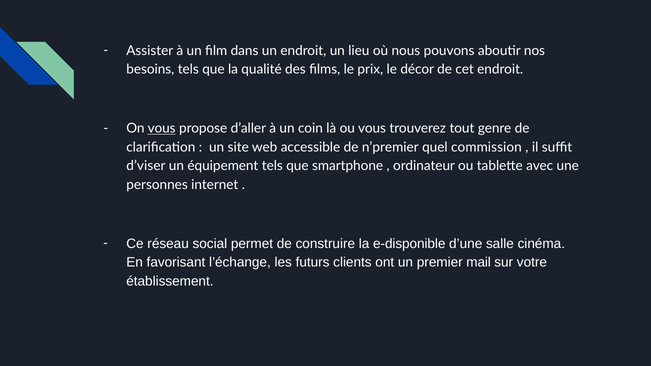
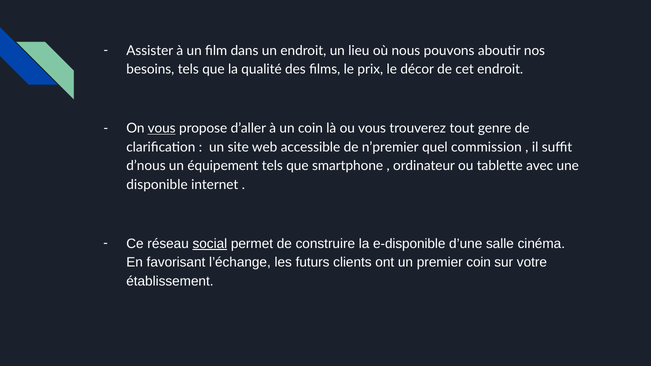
d’viser: d’viser -> d’nous
personnes: personnes -> disponible
social underline: none -> present
premier mail: mail -> coin
